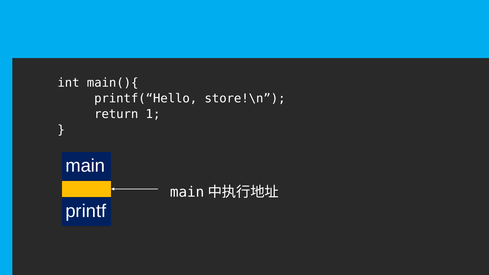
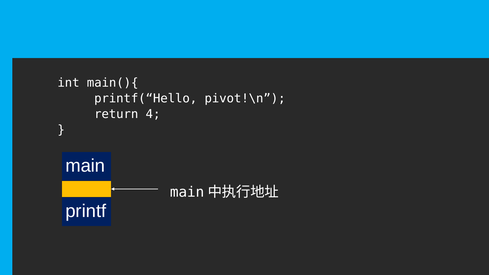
store!\n: store!\n -> pivot!\n
1: 1 -> 4
